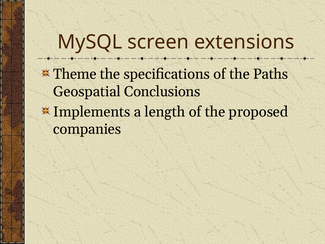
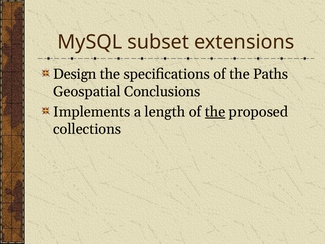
screen: screen -> subset
Theme: Theme -> Design
the at (215, 112) underline: none -> present
companies: companies -> collections
